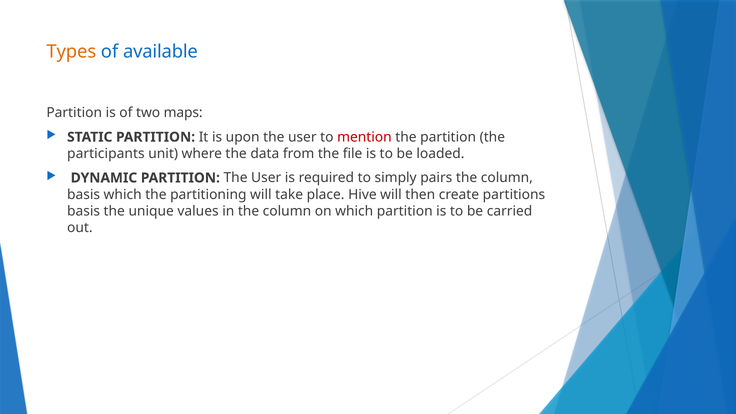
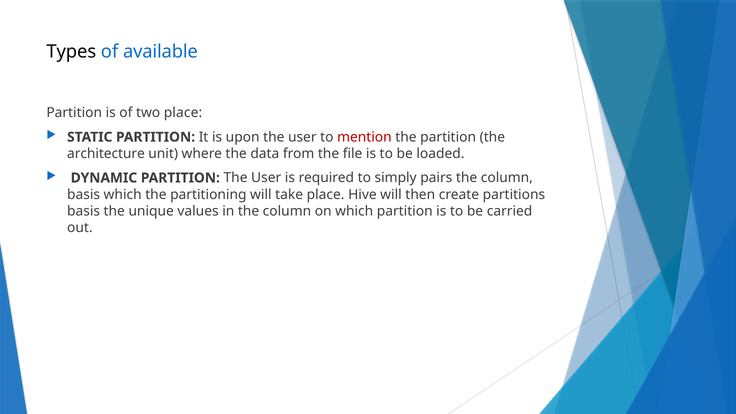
Types colour: orange -> black
two maps: maps -> place
participants: participants -> architecture
